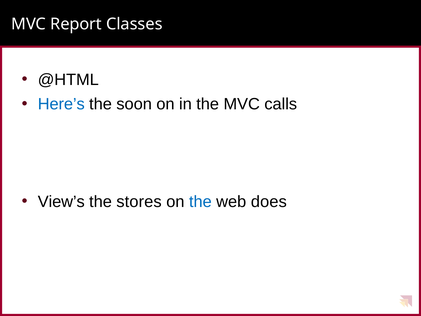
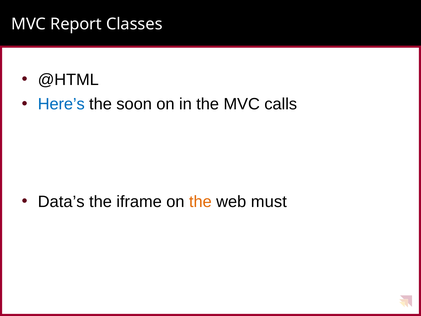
View’s: View’s -> Data’s
stores: stores -> iframe
the at (200, 201) colour: blue -> orange
does: does -> must
